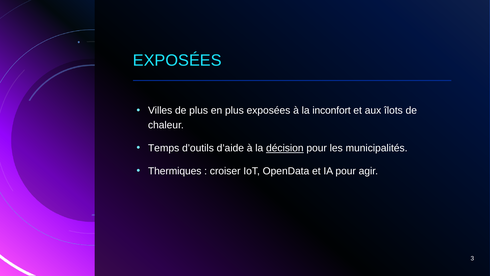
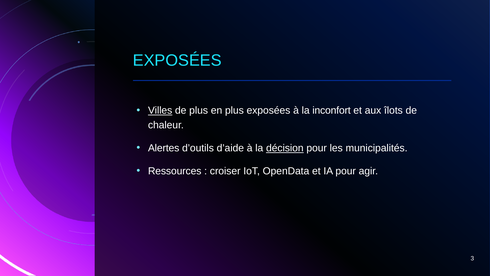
Villes underline: none -> present
Temps: Temps -> Alertes
Thermiques: Thermiques -> Ressources
